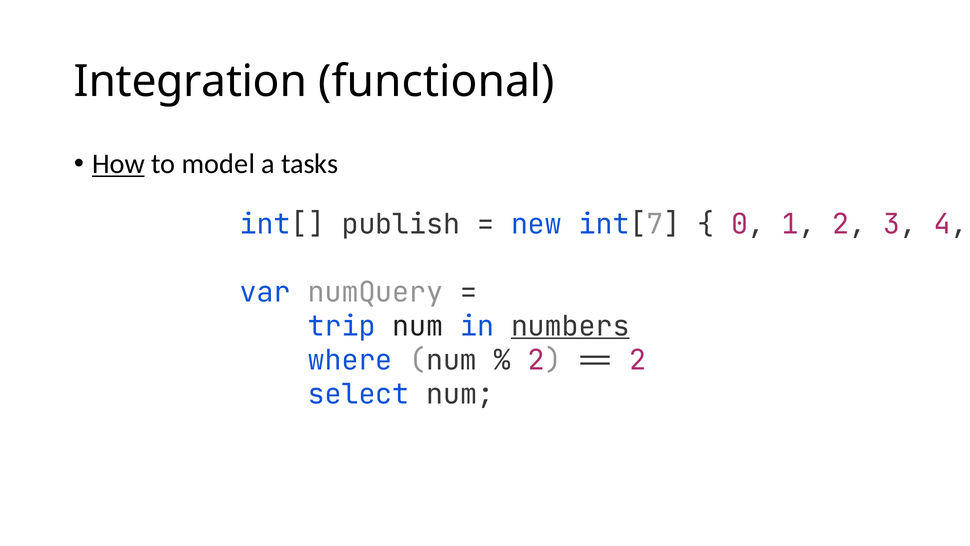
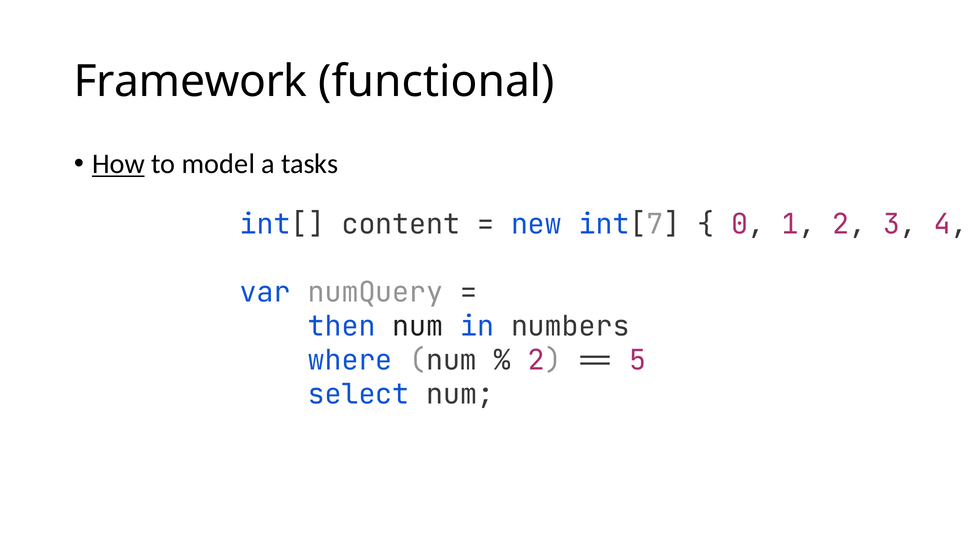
Integration: Integration -> Framework
publish: publish -> content
trip: trip -> then
numbers underline: present -> none
2 at (638, 360): 2 -> 5
